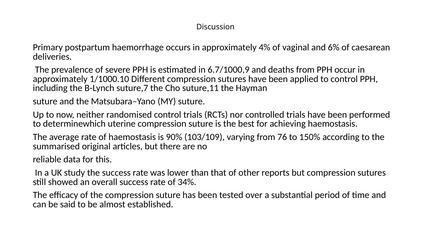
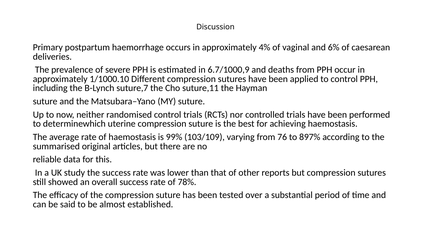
90%: 90% -> 99%
150%: 150% -> 897%
34%: 34% -> 78%
